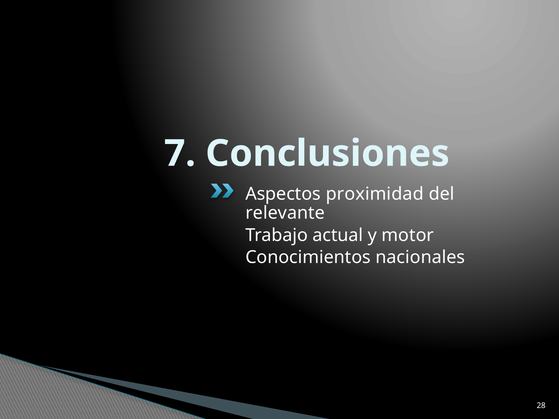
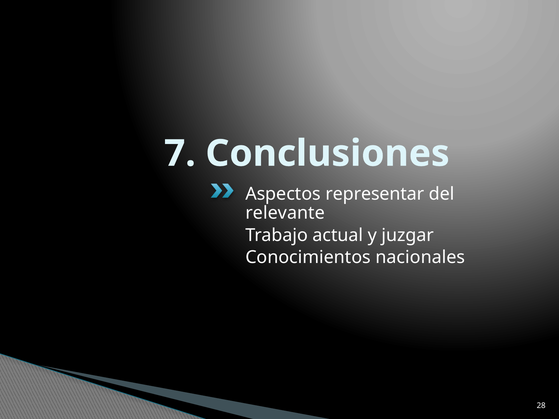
proximidad: proximidad -> representar
motor: motor -> juzgar
